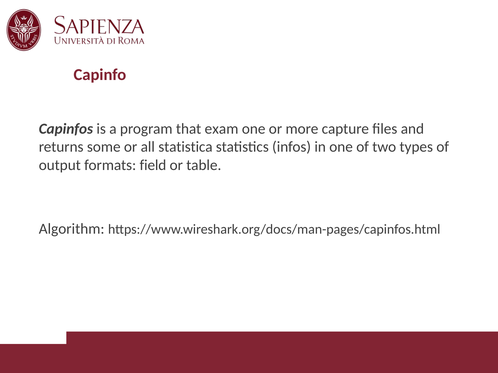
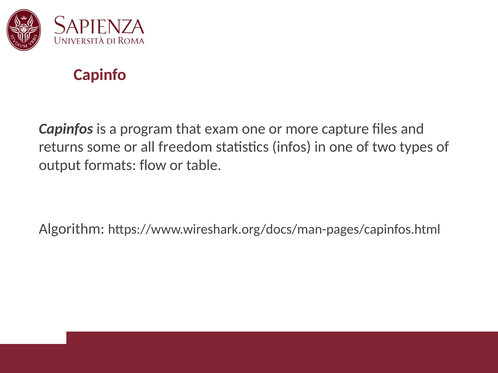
statistica: statistica -> freedom
field: field -> flow
